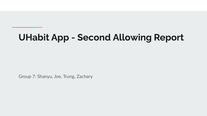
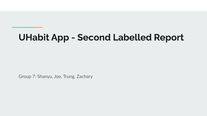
Allowing: Allowing -> Labelled
